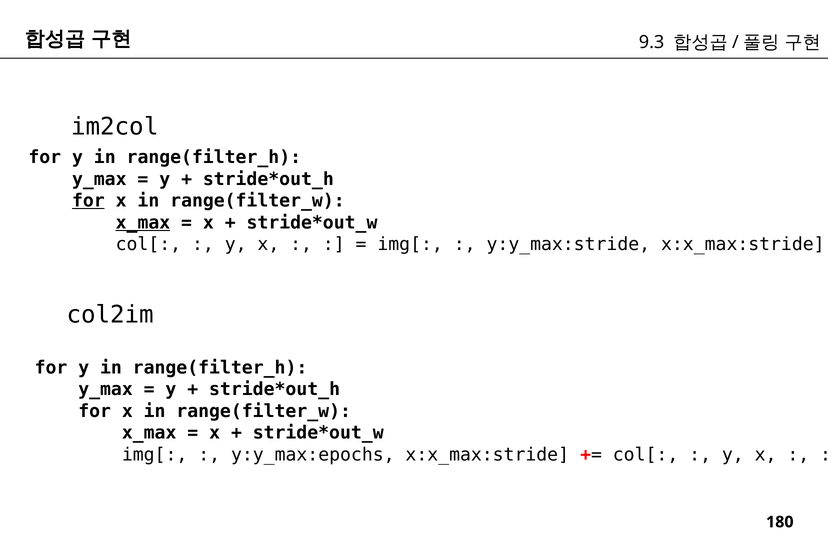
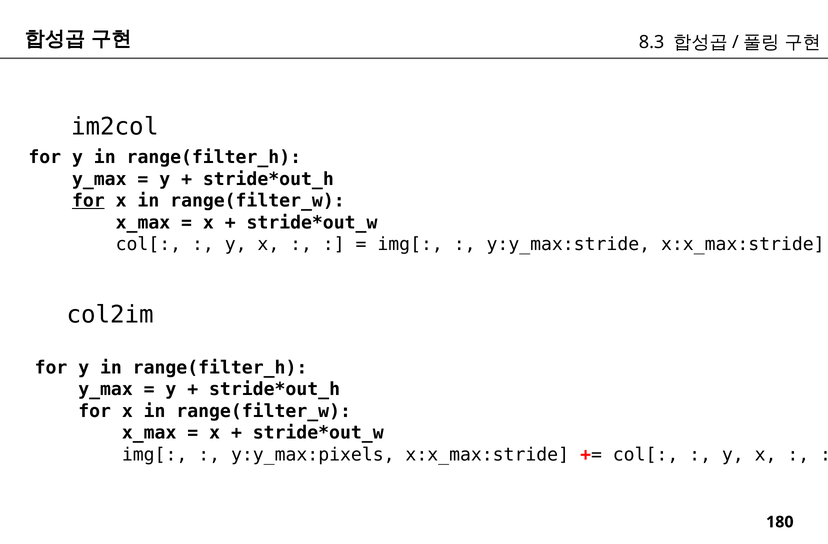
9.3: 9.3 -> 8.3
x_max at (143, 223) underline: present -> none
y:y_max:epochs: y:y_max:epochs -> y:y_max:pixels
